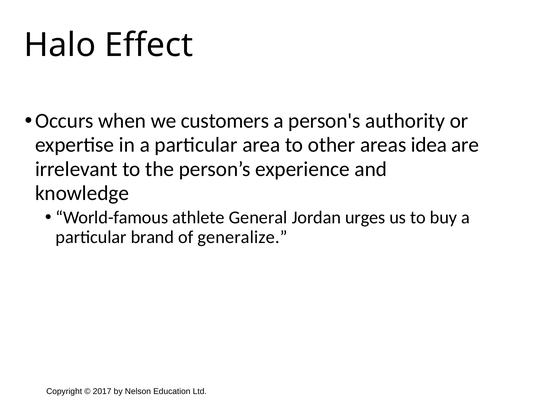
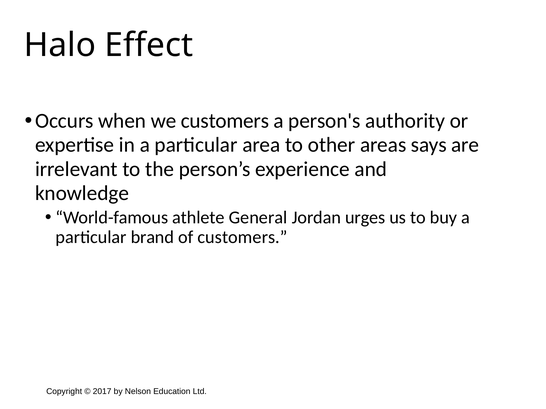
idea: idea -> says
of generalize: generalize -> customers
